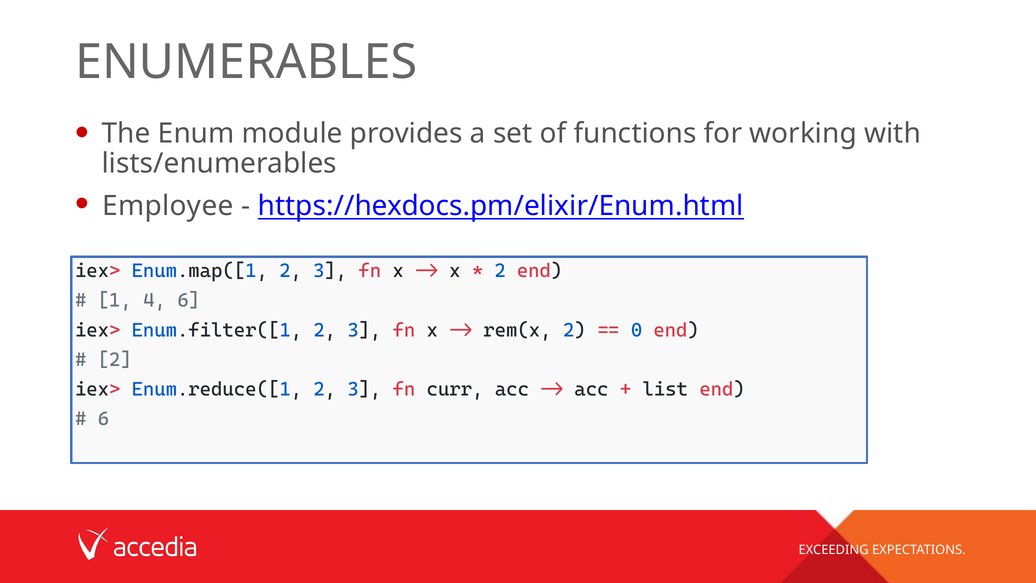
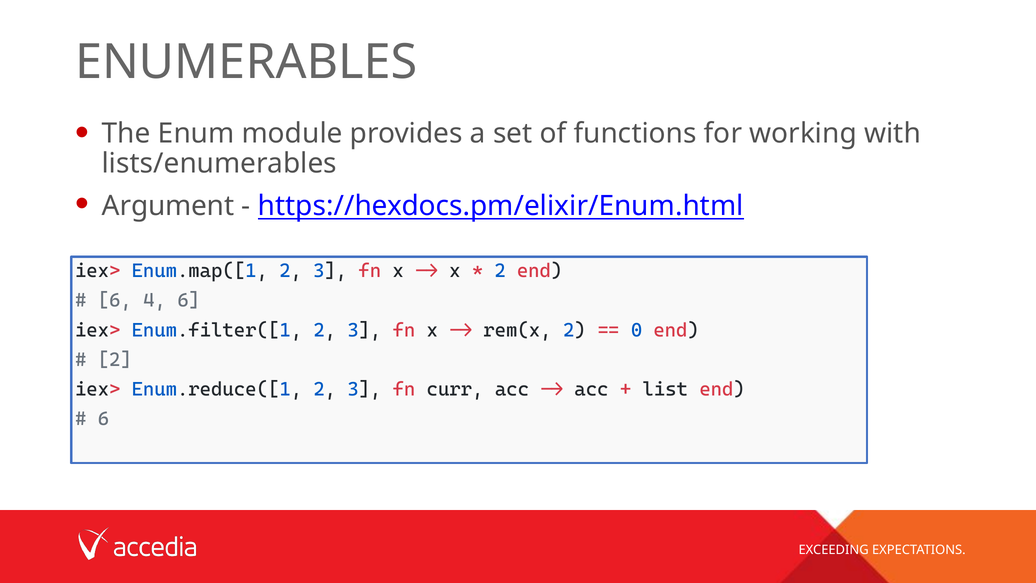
Employee: Employee -> Argument
1 at (115, 300): 1 -> 6
